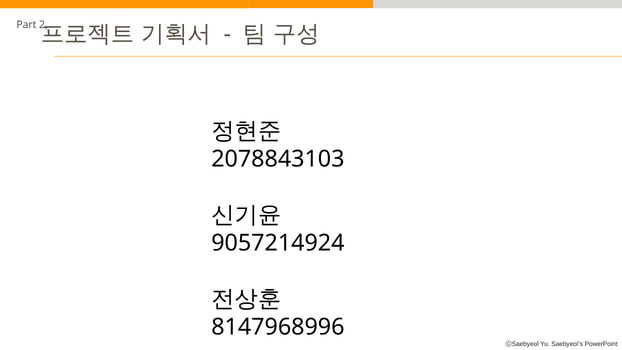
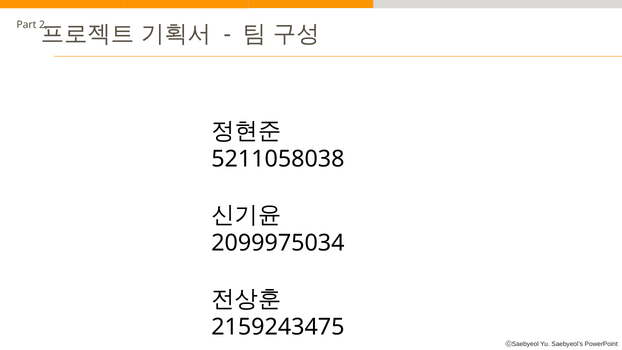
2078843103: 2078843103 -> 5211058038
9057214924: 9057214924 -> 2099975034
8147968996: 8147968996 -> 2159243475
